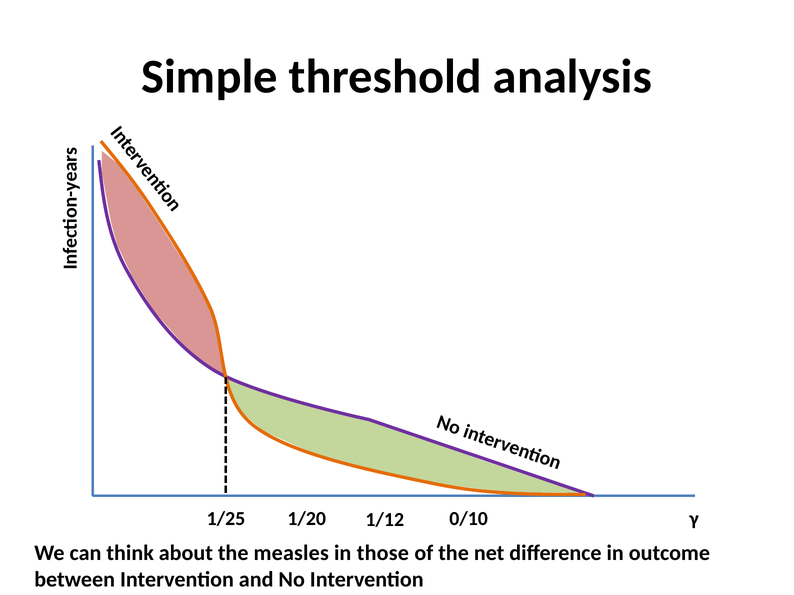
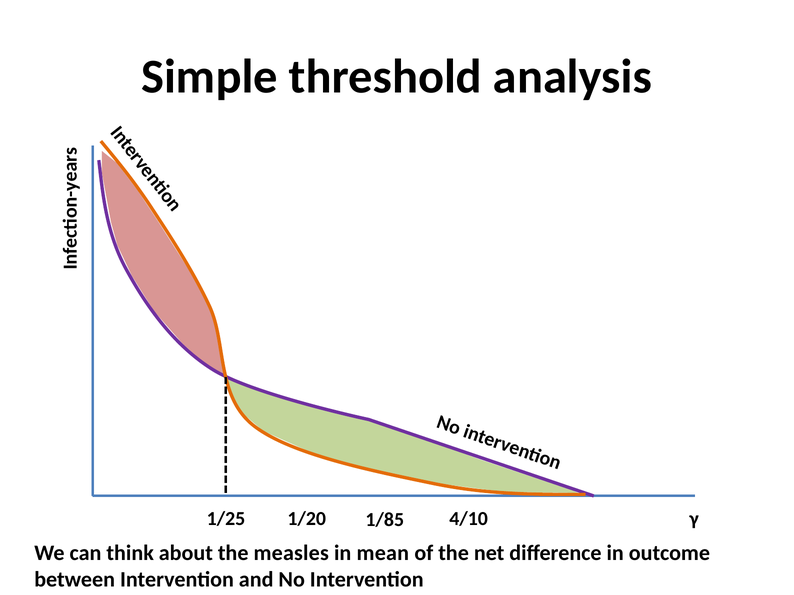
1/12: 1/12 -> 1/85
0/10: 0/10 -> 4/10
those: those -> mean
